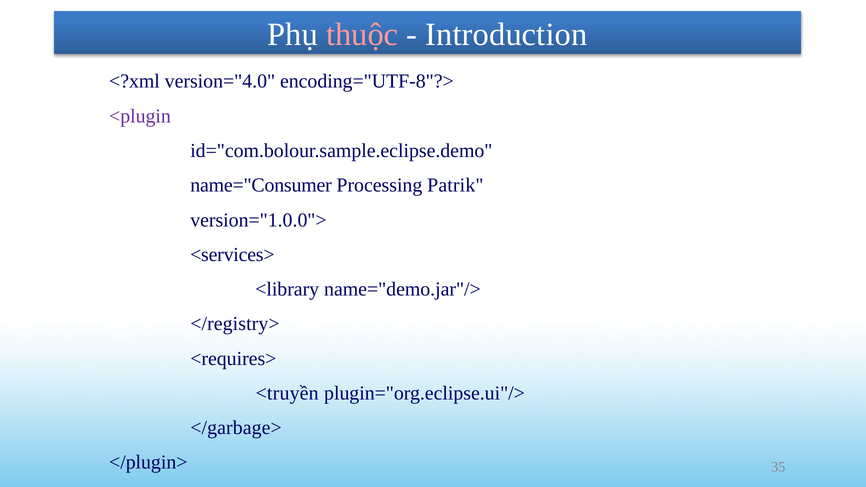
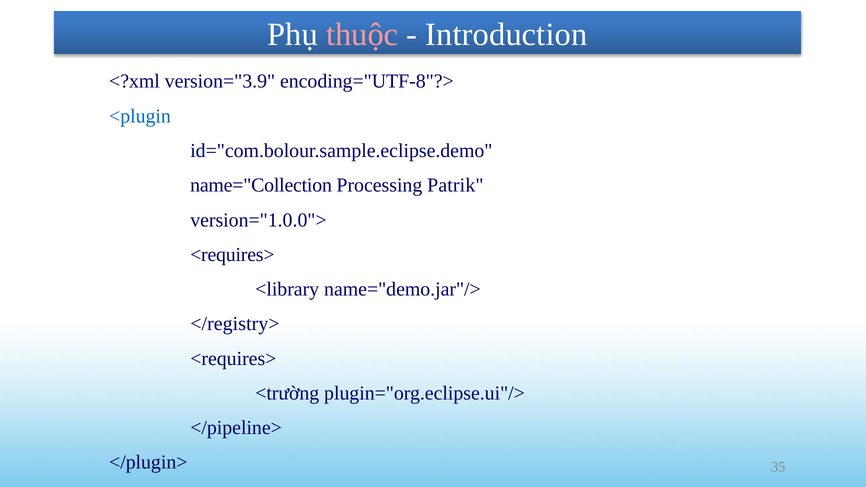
version="4.0: version="4.0 -> version="3.9
<plugin colour: purple -> blue
name="Consumer: name="Consumer -> name="Collection
<services> at (232, 255): <services> -> <requires>
<truyền: <truyền -> <trường
</garbage>: </garbage> -> </pipeline>
